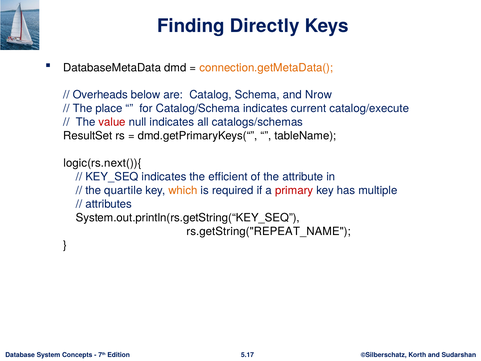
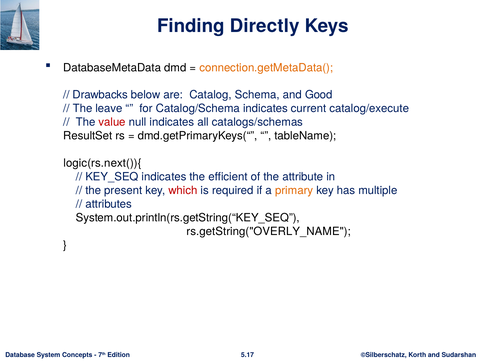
Overheads: Overheads -> Drawbacks
Nrow: Nrow -> Good
place: place -> leave
quartile: quartile -> present
which colour: orange -> red
primary colour: red -> orange
rs.getString("REPEAT_NAME: rs.getString("REPEAT_NAME -> rs.getString("OVERLY_NAME
